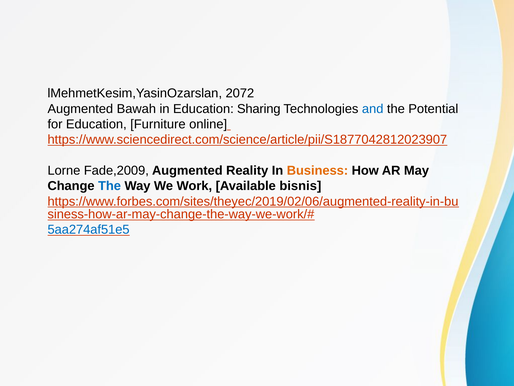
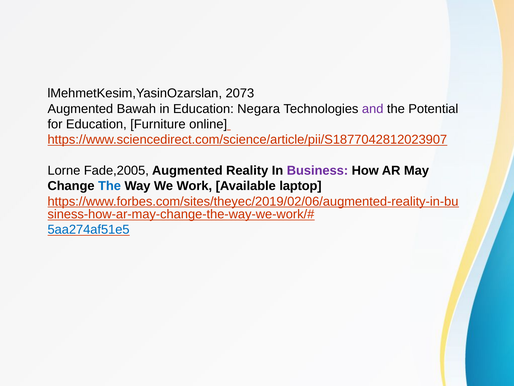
2072: 2072 -> 2073
Sharing: Sharing -> Negara
and colour: blue -> purple
Fade,2009: Fade,2009 -> Fade,2005
Business colour: orange -> purple
bisnis: bisnis -> laptop
